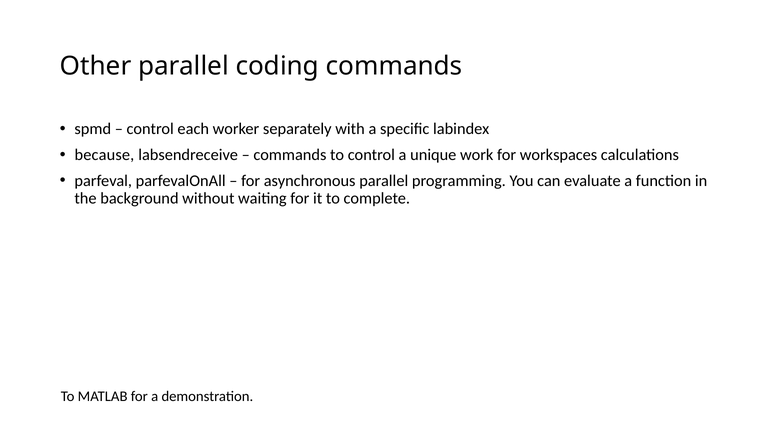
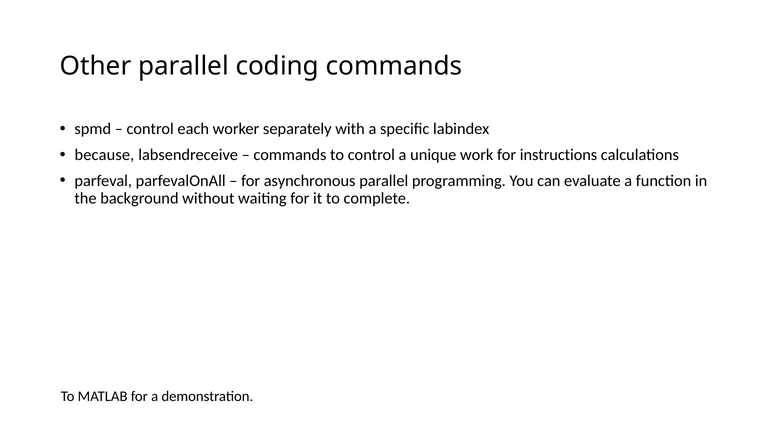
workspaces: workspaces -> instructions
